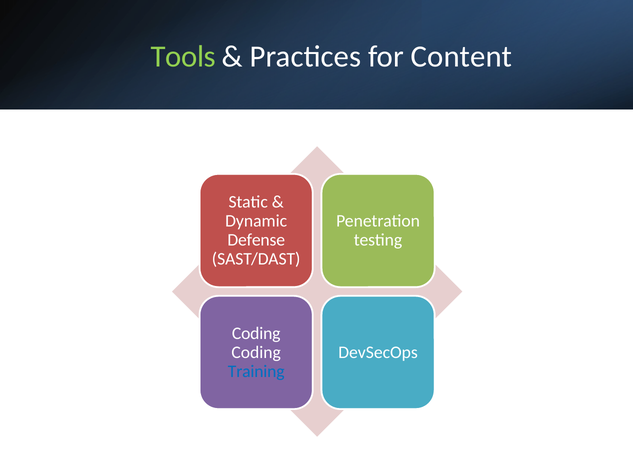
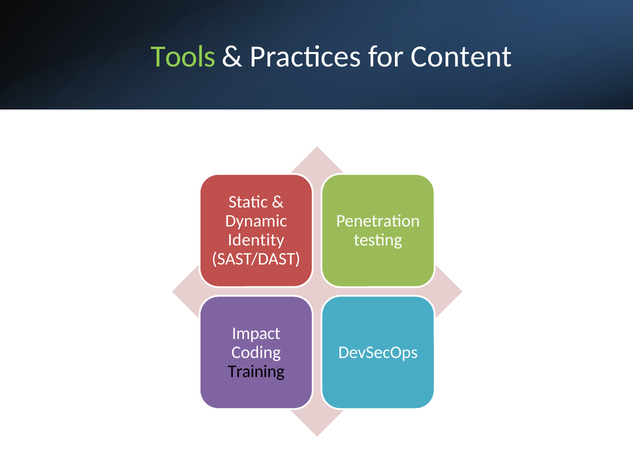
Defense: Defense -> Identity
Coding at (256, 333): Coding -> Impact
Training colour: blue -> black
